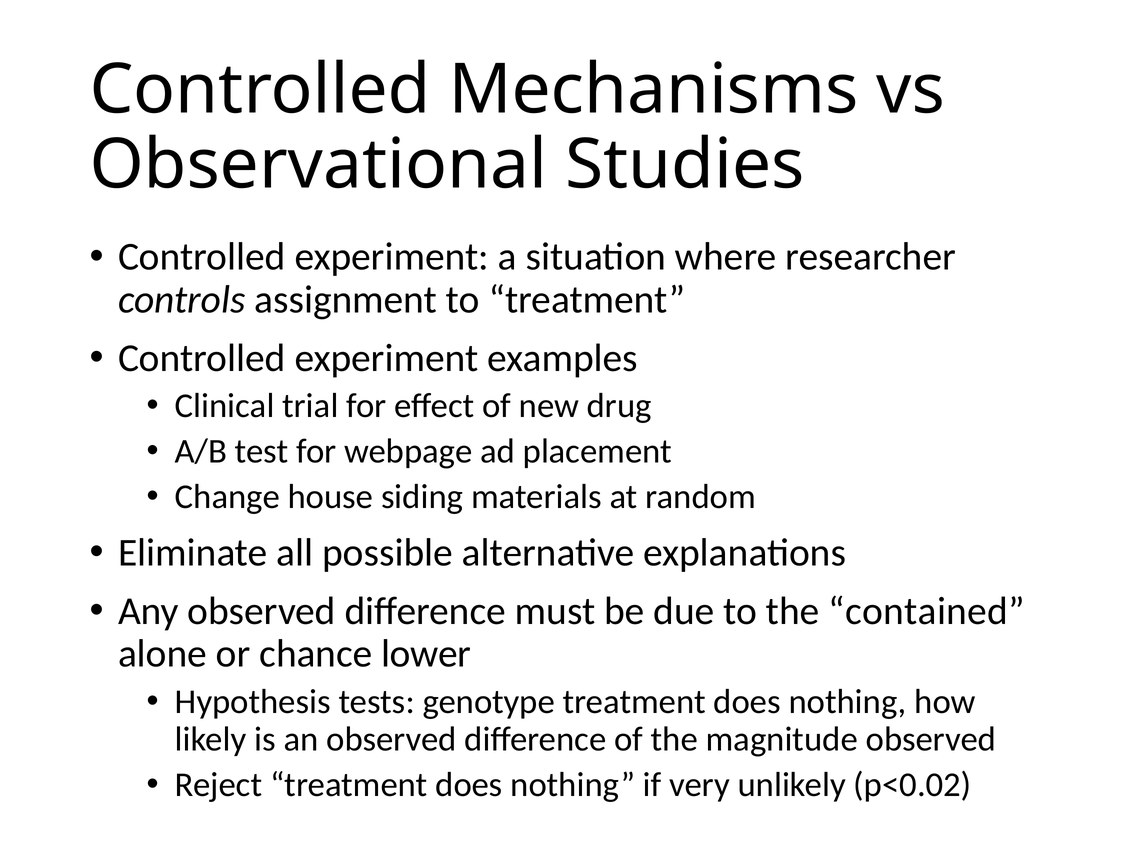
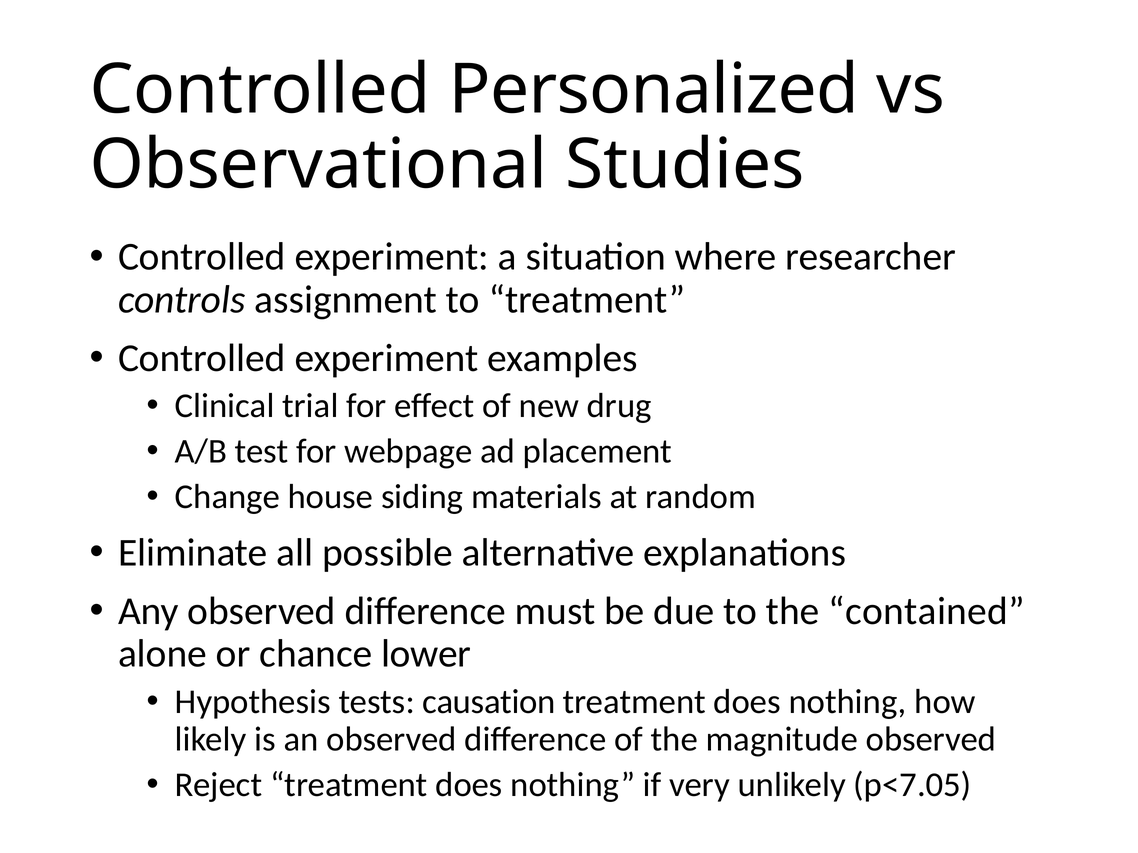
Mechanisms: Mechanisms -> Personalized
genotype: genotype -> causation
p<0.02: p<0.02 -> p<7.05
